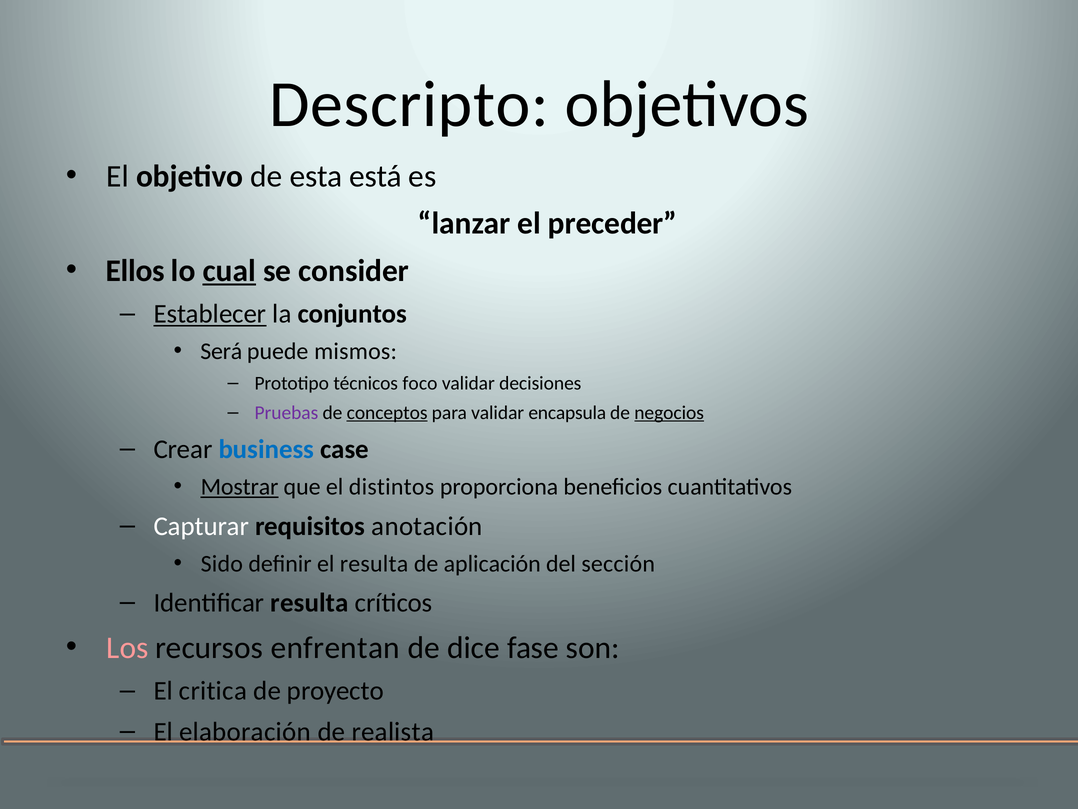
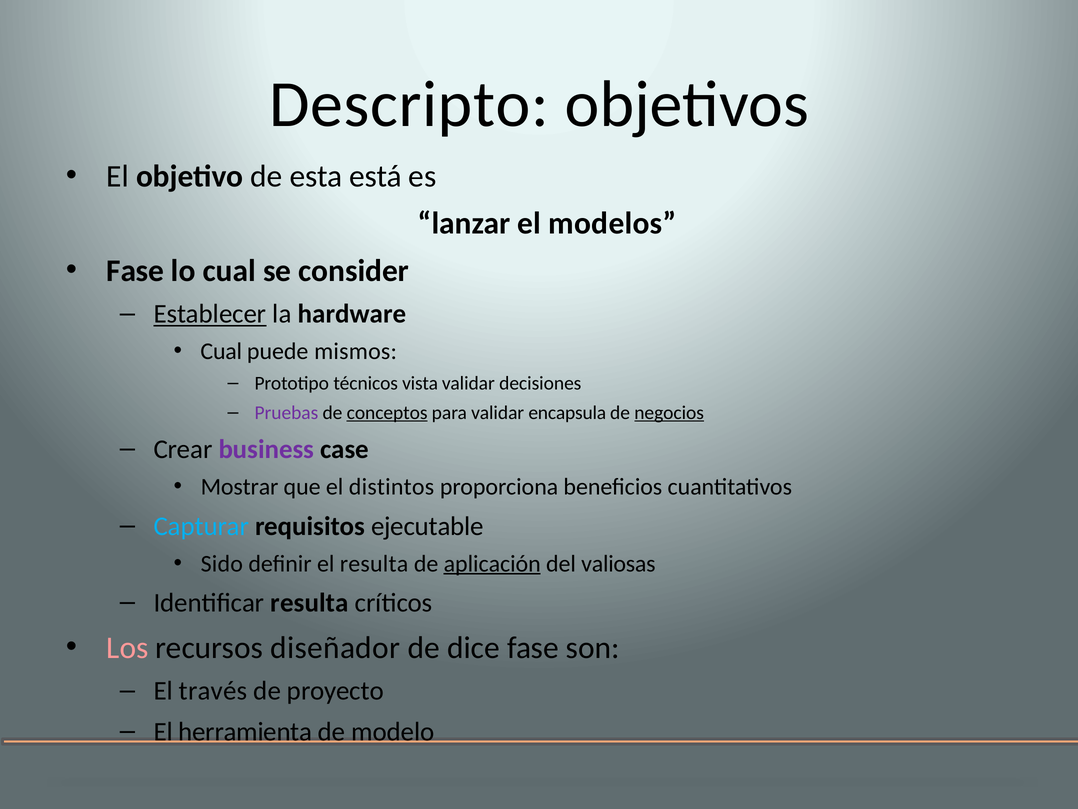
preceder: preceder -> modelos
Ellos at (135, 271): Ellos -> Fase
cual at (229, 271) underline: present -> none
conjuntos: conjuntos -> hardware
Será at (221, 351): Será -> Cual
foco: foco -> vista
business colour: blue -> purple
Mostrar underline: present -> none
Capturar colour: white -> light blue
anotación: anotación -> ejecutable
aplicación underline: none -> present
sección: sección -> valiosas
enfrentan: enfrentan -> diseñador
critica: critica -> través
elaboración: elaboración -> herramienta
realista: realista -> modelo
